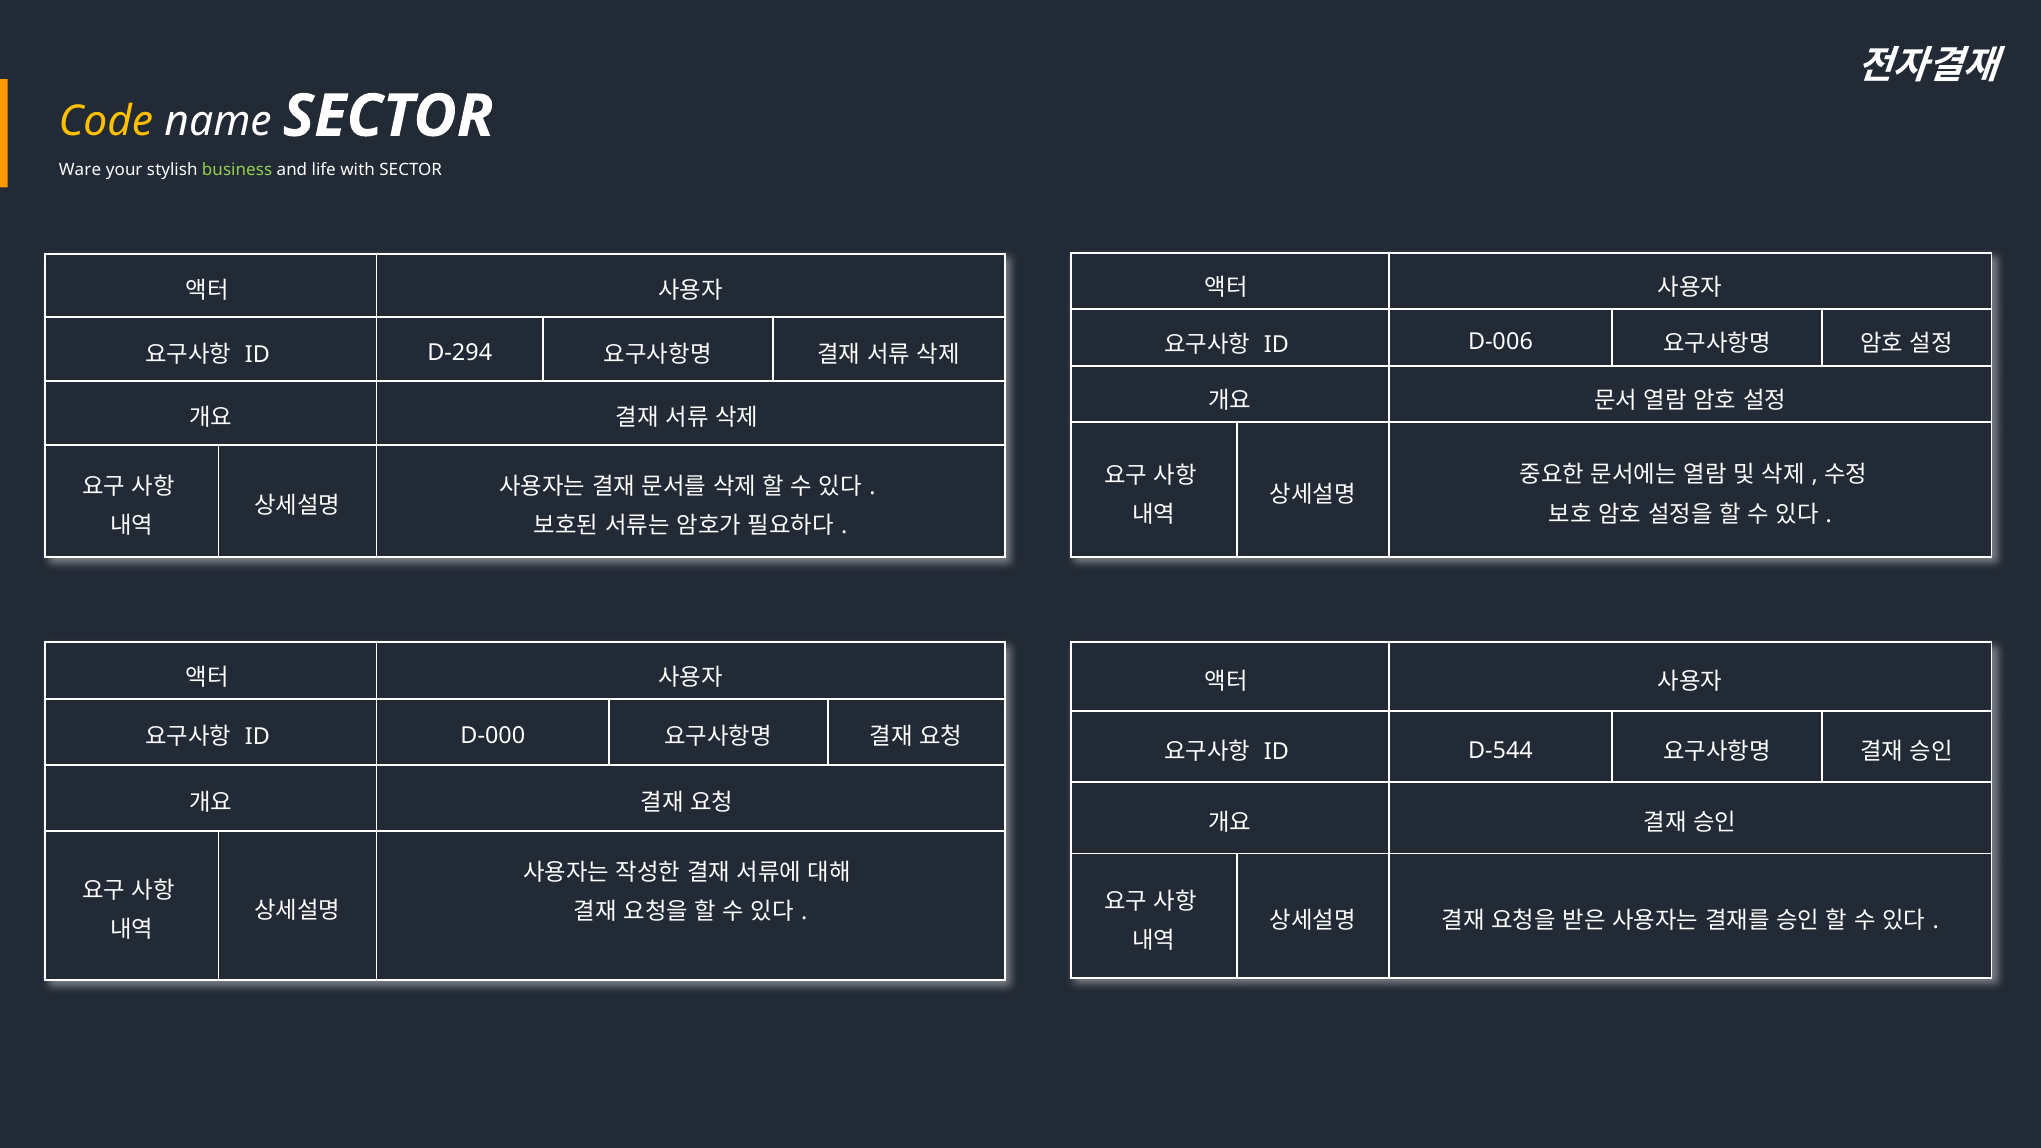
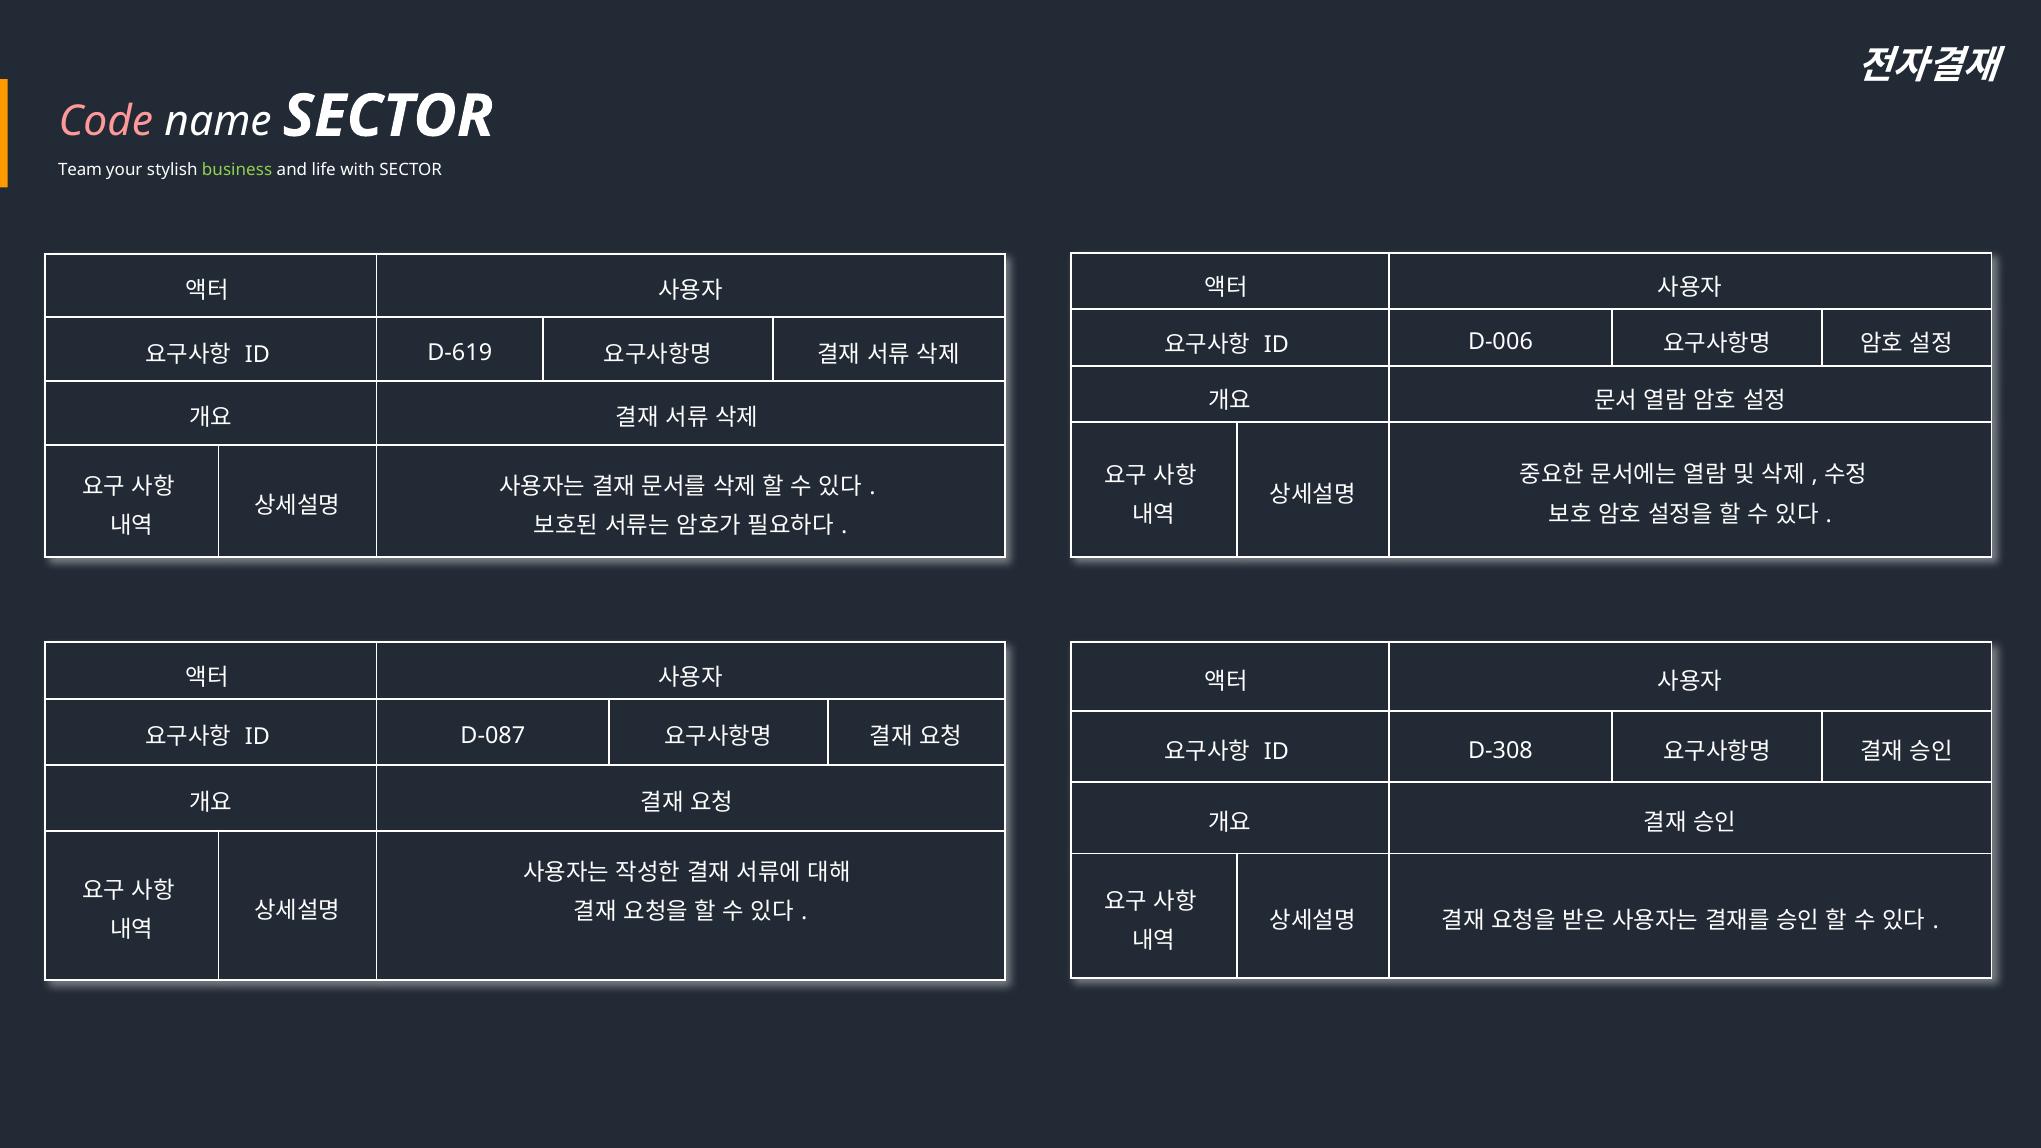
Code colour: yellow -> pink
Ware: Ware -> Team
D-294: D-294 -> D-619
D-000: D-000 -> D-087
D-544: D-544 -> D-308
